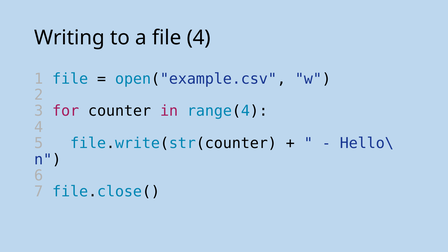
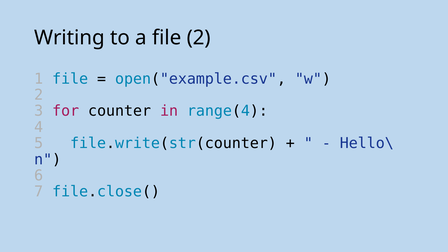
file 4: 4 -> 2
